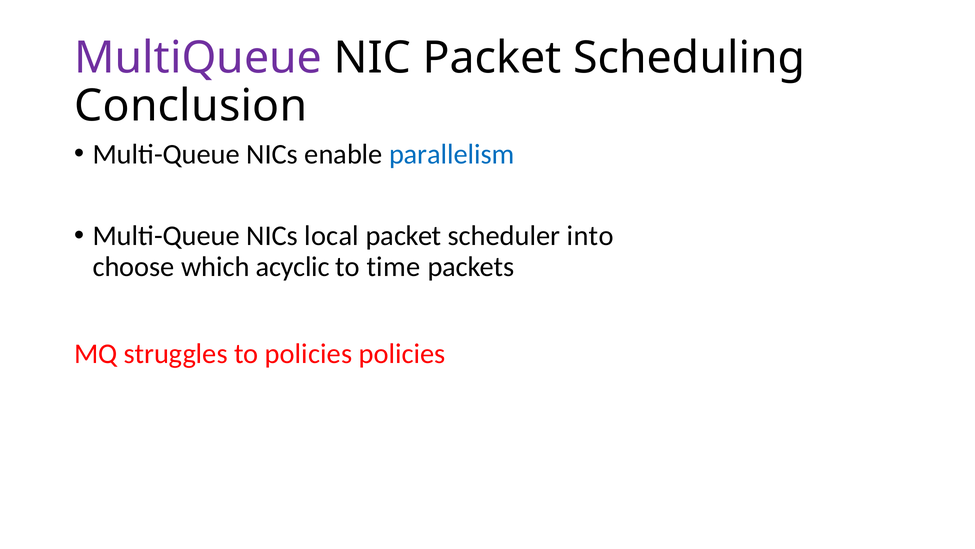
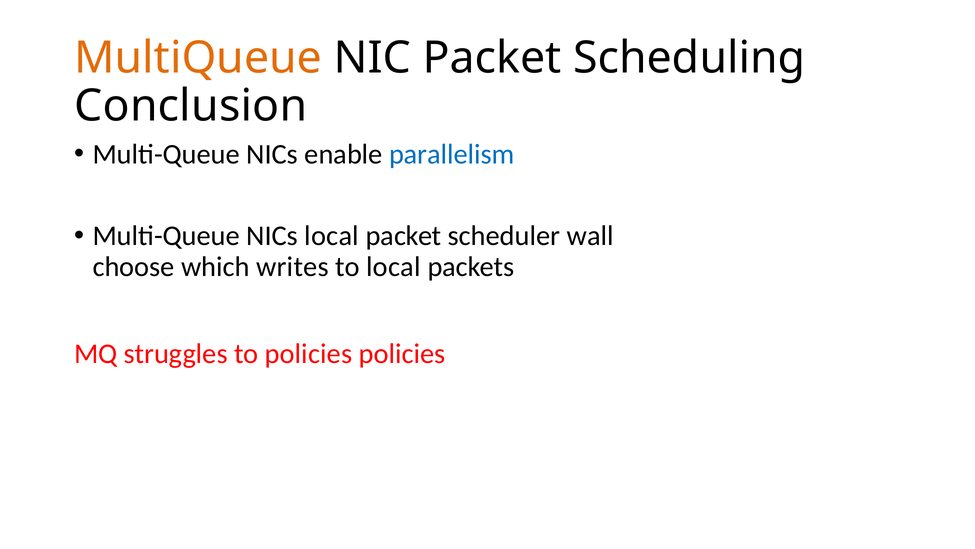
MultiQueue colour: purple -> orange
into: into -> wall
acyclic: acyclic -> writes
to time: time -> local
